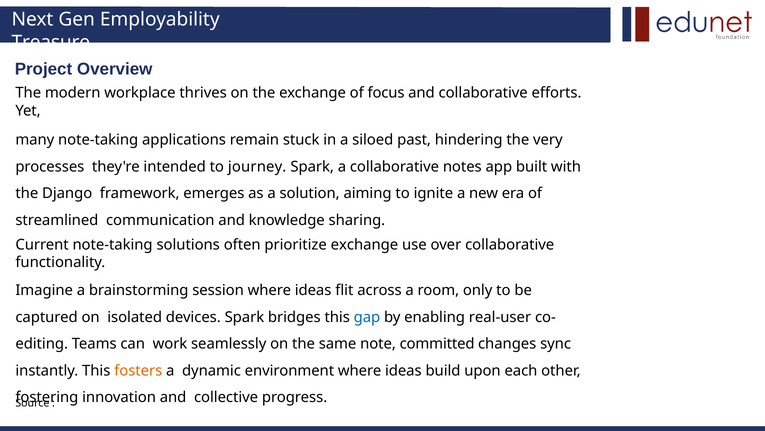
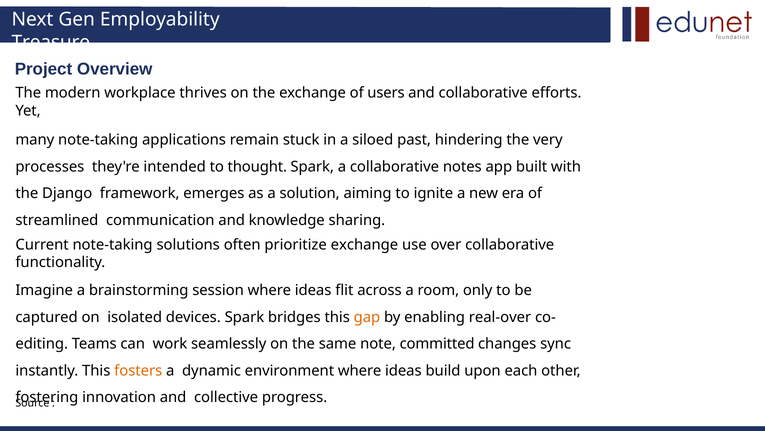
focus: focus -> users
journey: journey -> thought
gap colour: blue -> orange
real-user: real-user -> real-over
